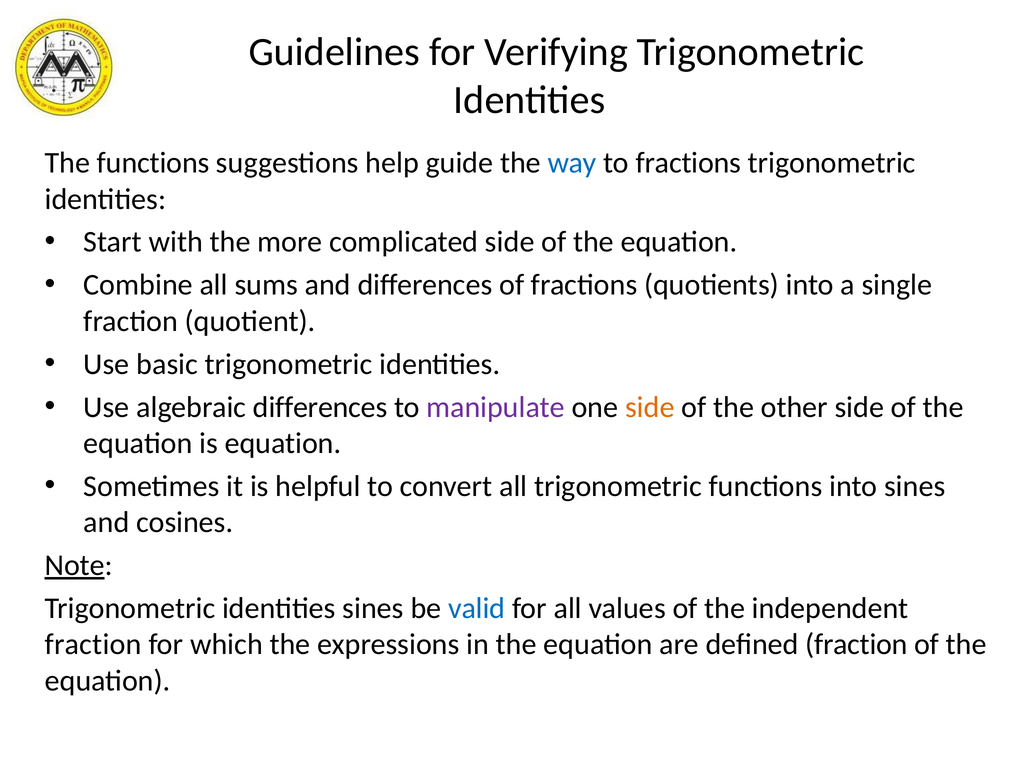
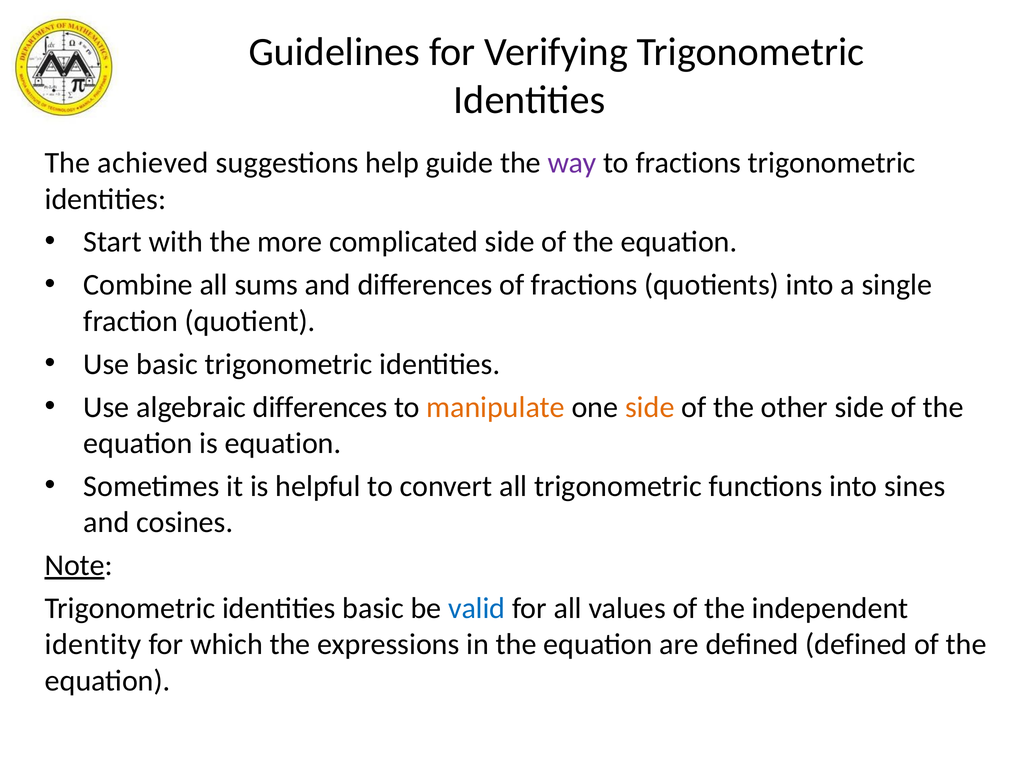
The functions: functions -> achieved
way colour: blue -> purple
manipulate colour: purple -> orange
identities sines: sines -> basic
fraction at (93, 644): fraction -> identity
defined fraction: fraction -> defined
